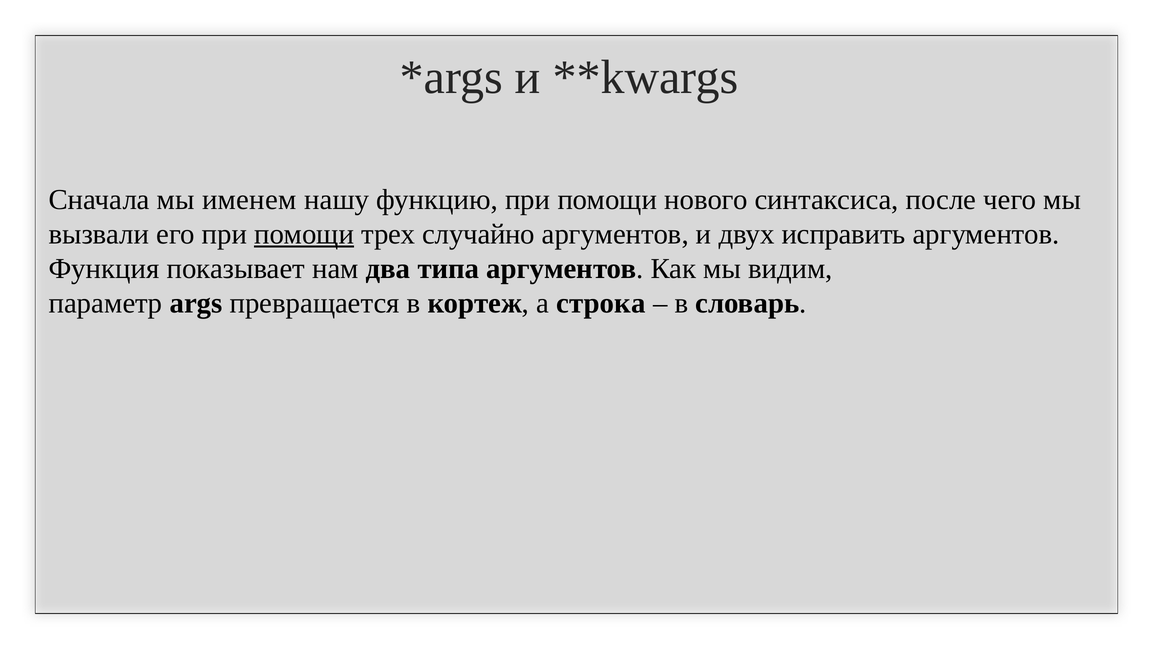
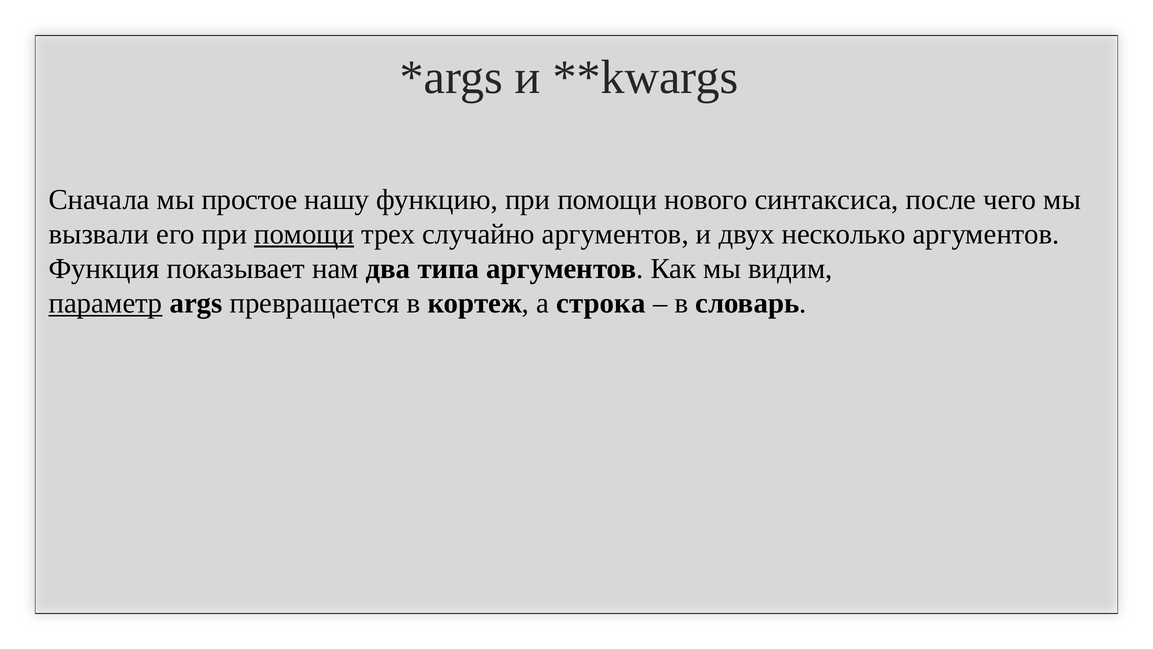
именем: именем -> простое
исправить: исправить -> несколько
параметр underline: none -> present
